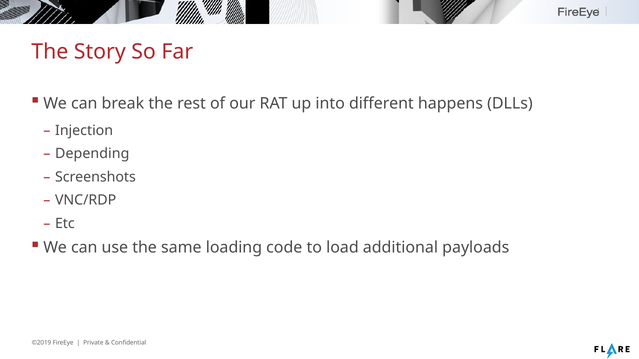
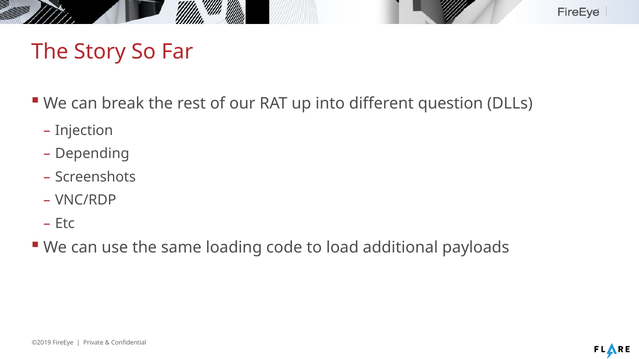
happens: happens -> question
